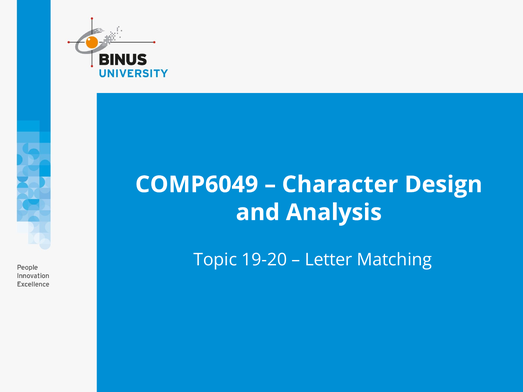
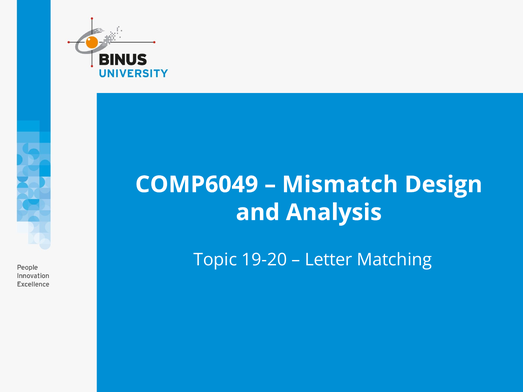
Character: Character -> Mismatch
